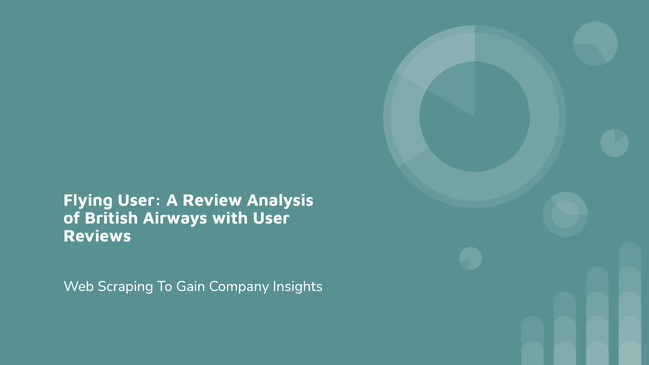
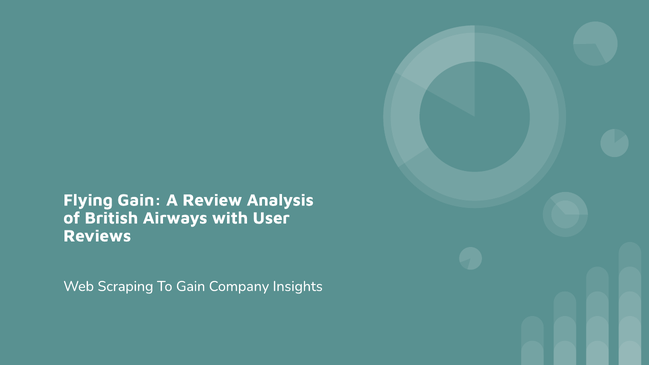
Flying User: User -> Gain
